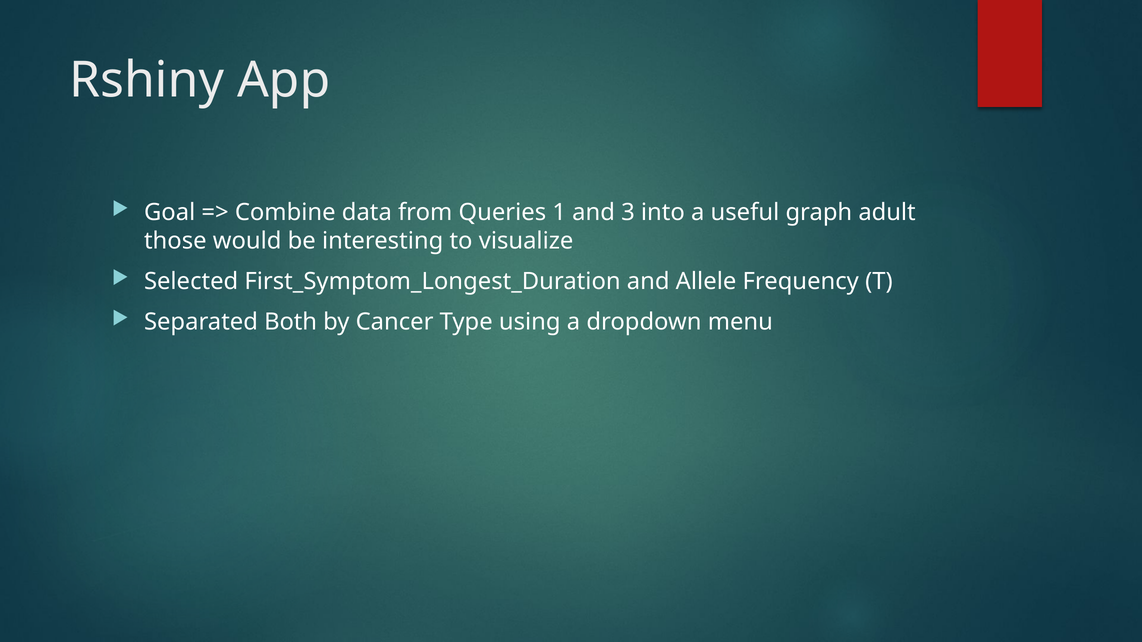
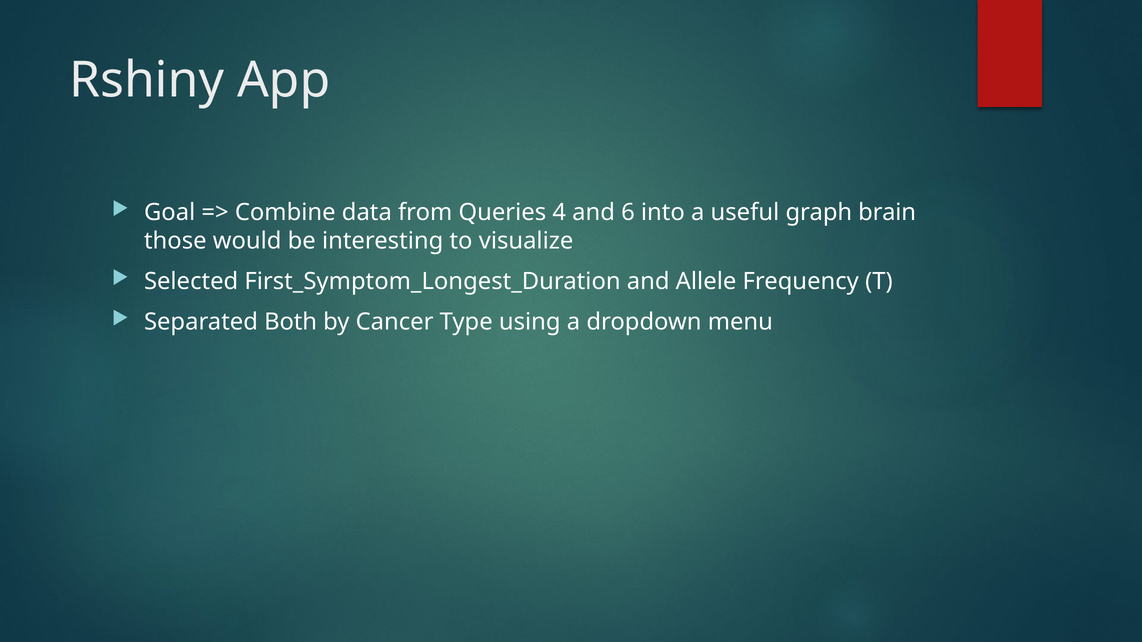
1: 1 -> 4
3: 3 -> 6
adult: adult -> brain
